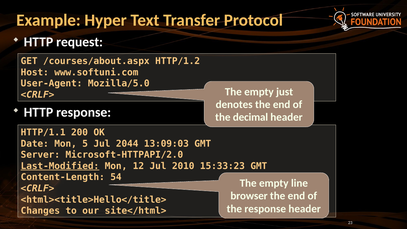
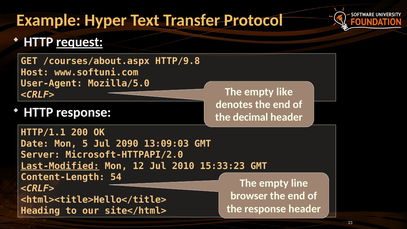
request underline: none -> present
HTTP/1.2: HTTP/1.2 -> HTTP/9.8
just: just -> like
2044: 2044 -> 2090
Changes: Changes -> Heading
